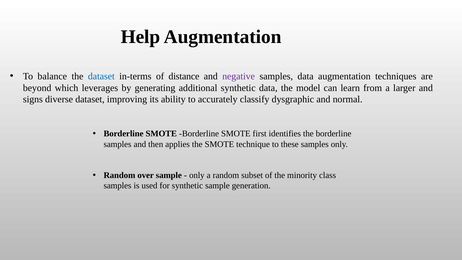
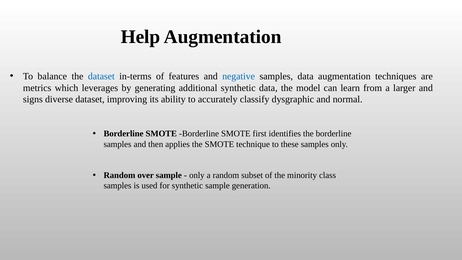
distance: distance -> features
negative colour: purple -> blue
beyond: beyond -> metrics
